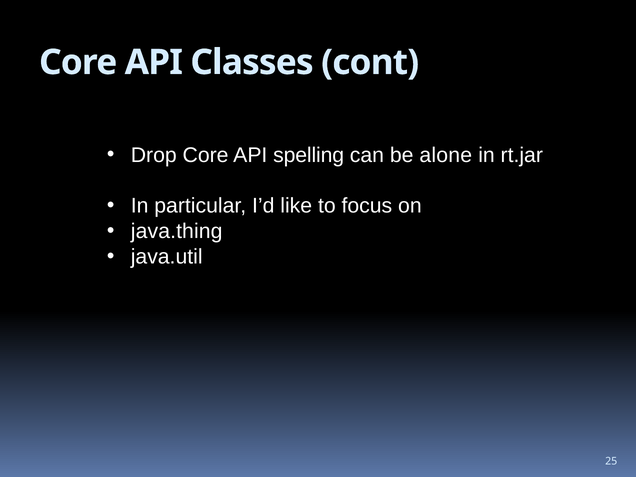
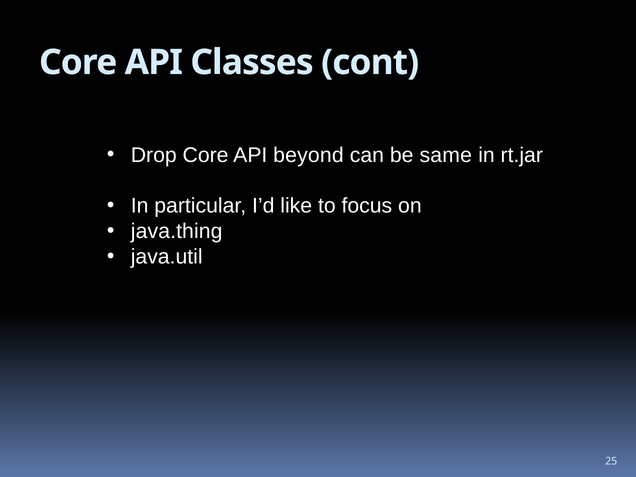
spelling: spelling -> beyond
alone: alone -> same
